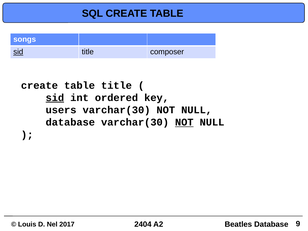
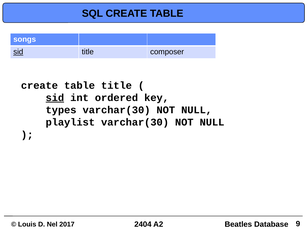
users: users -> types
database at (70, 122): database -> playlist
NOT at (184, 122) underline: present -> none
